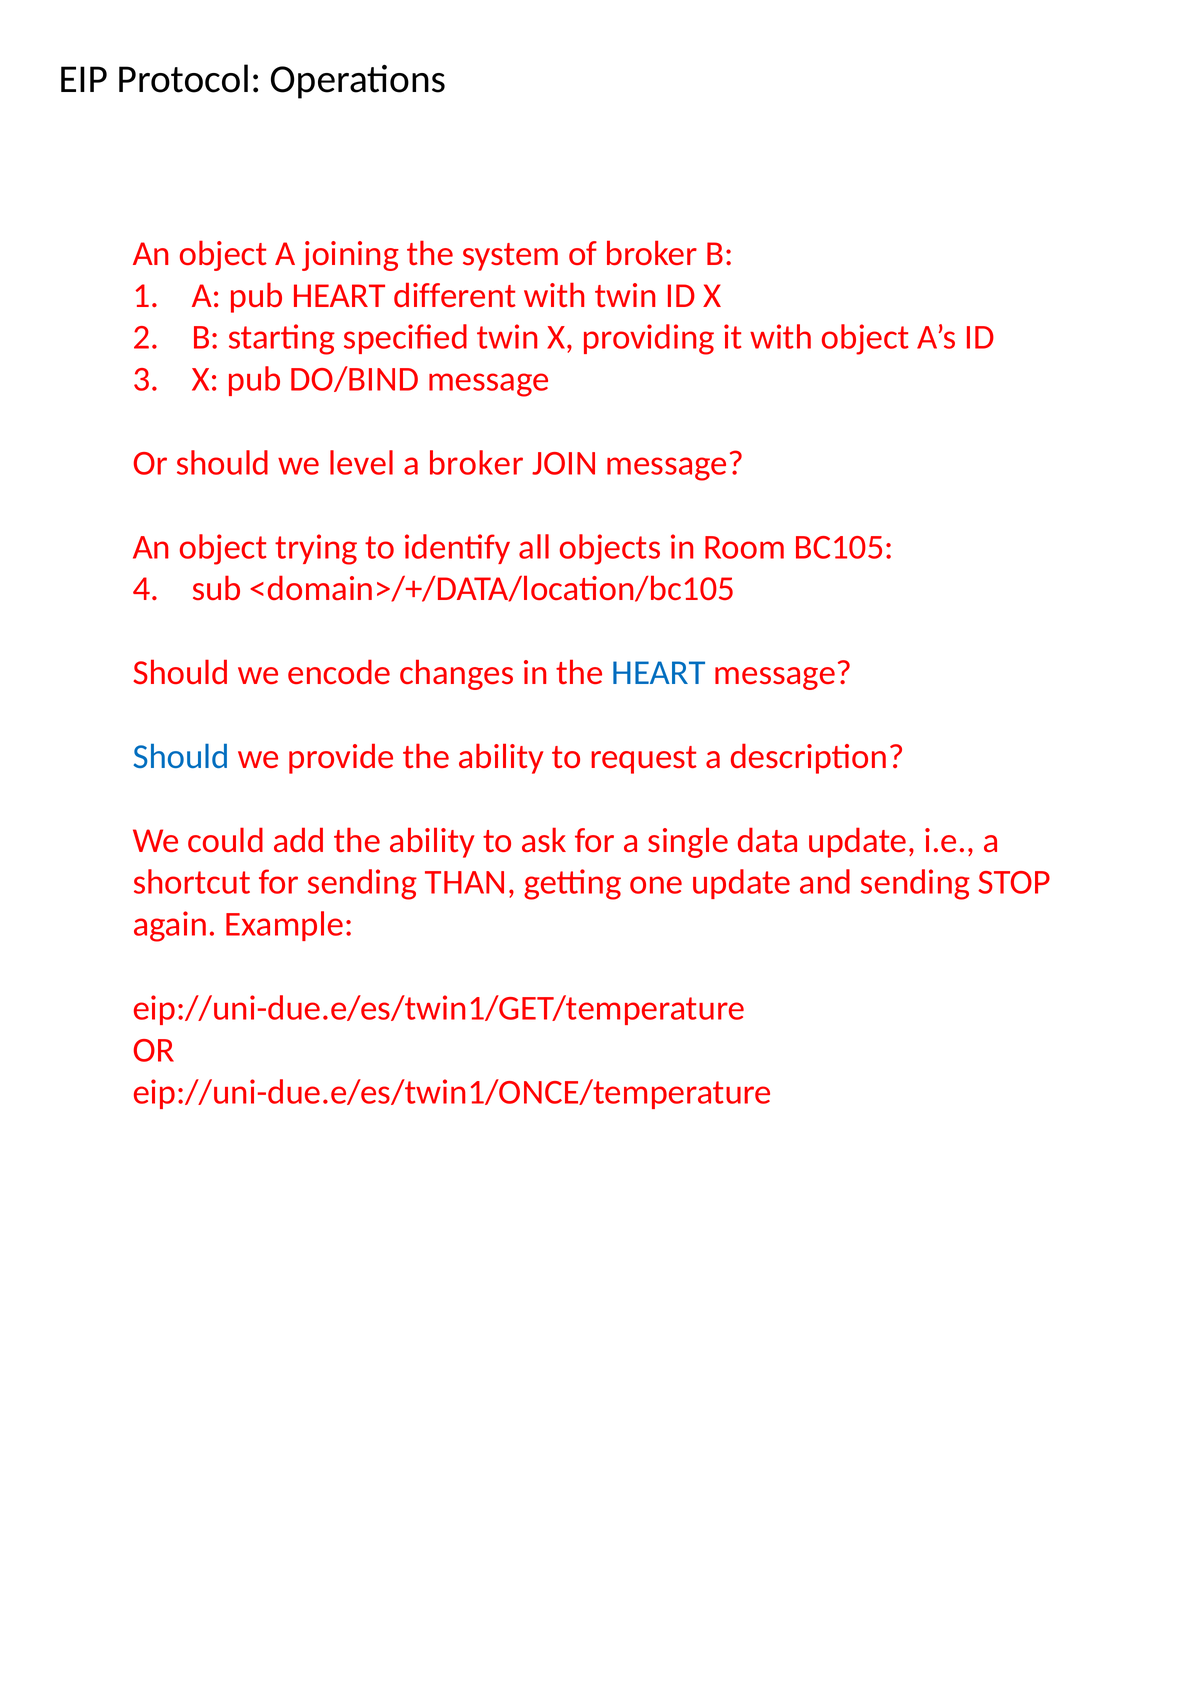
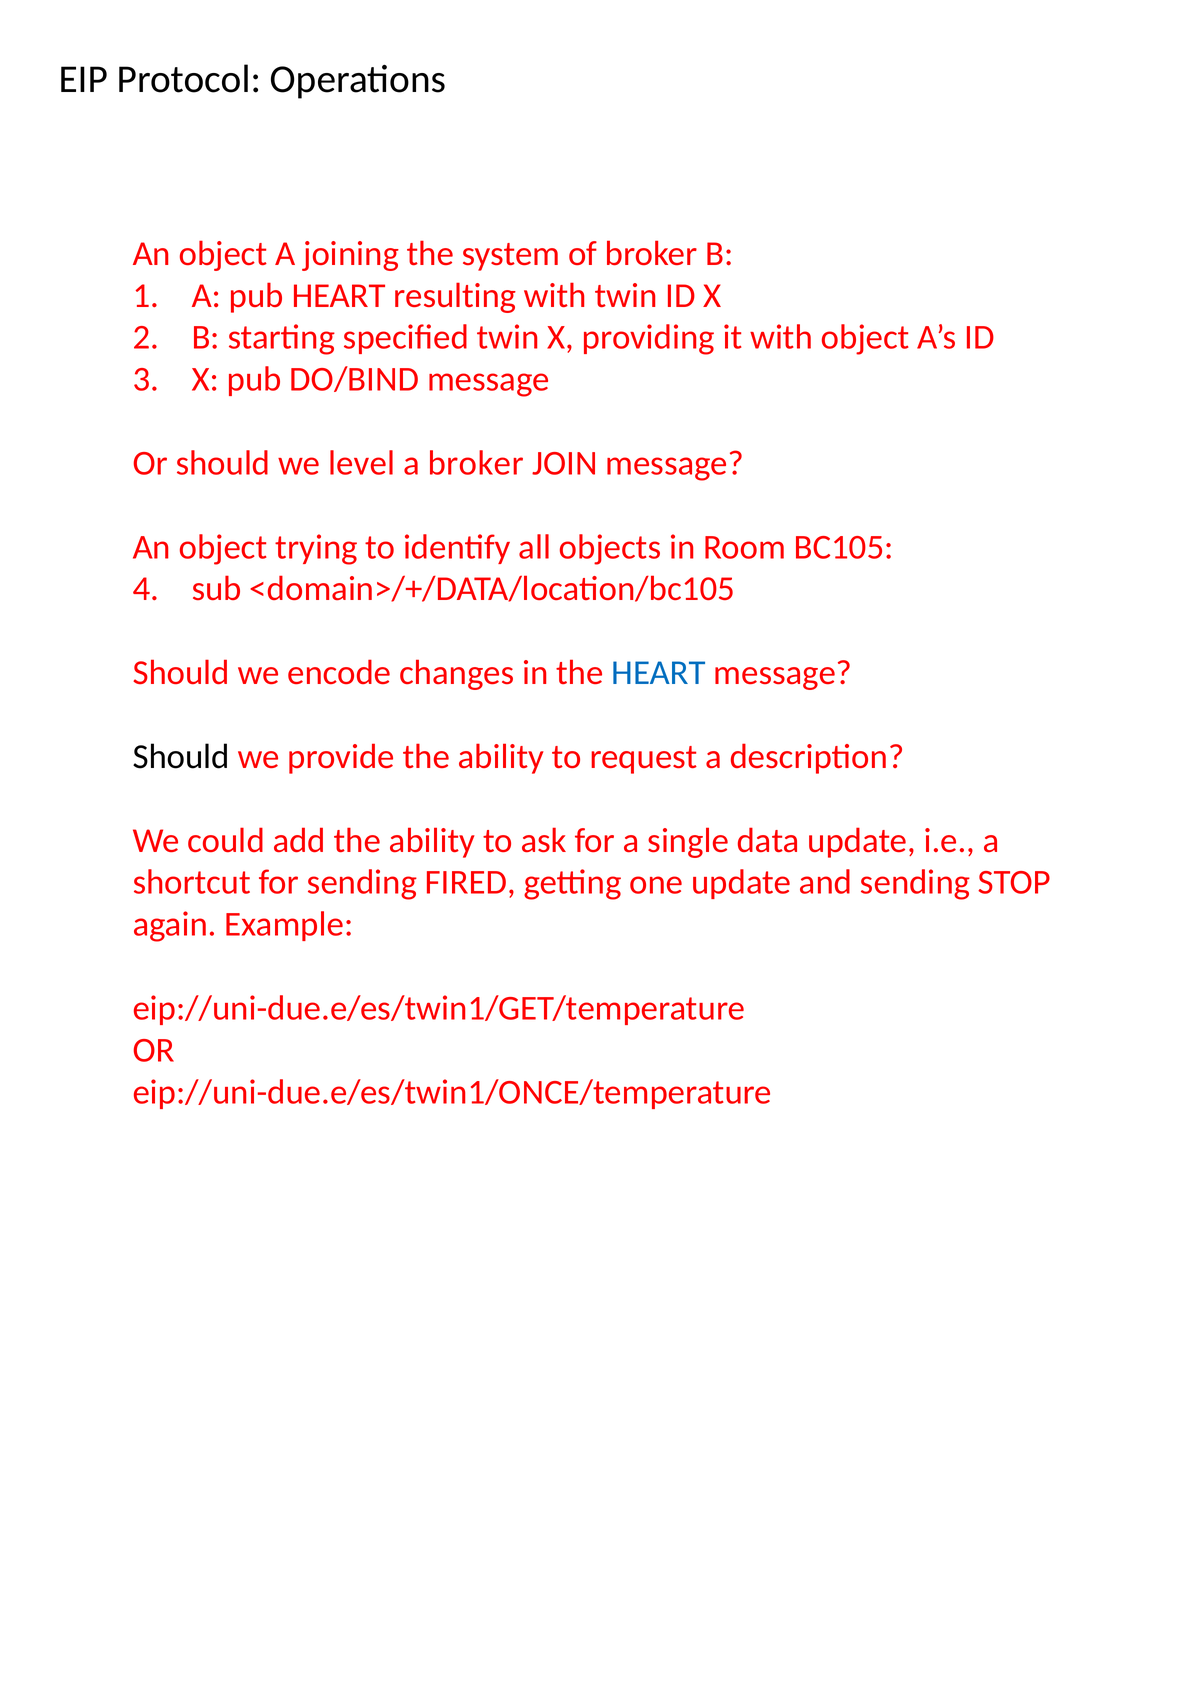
different: different -> resulting
Should at (181, 757) colour: blue -> black
THAN: THAN -> FIRED
